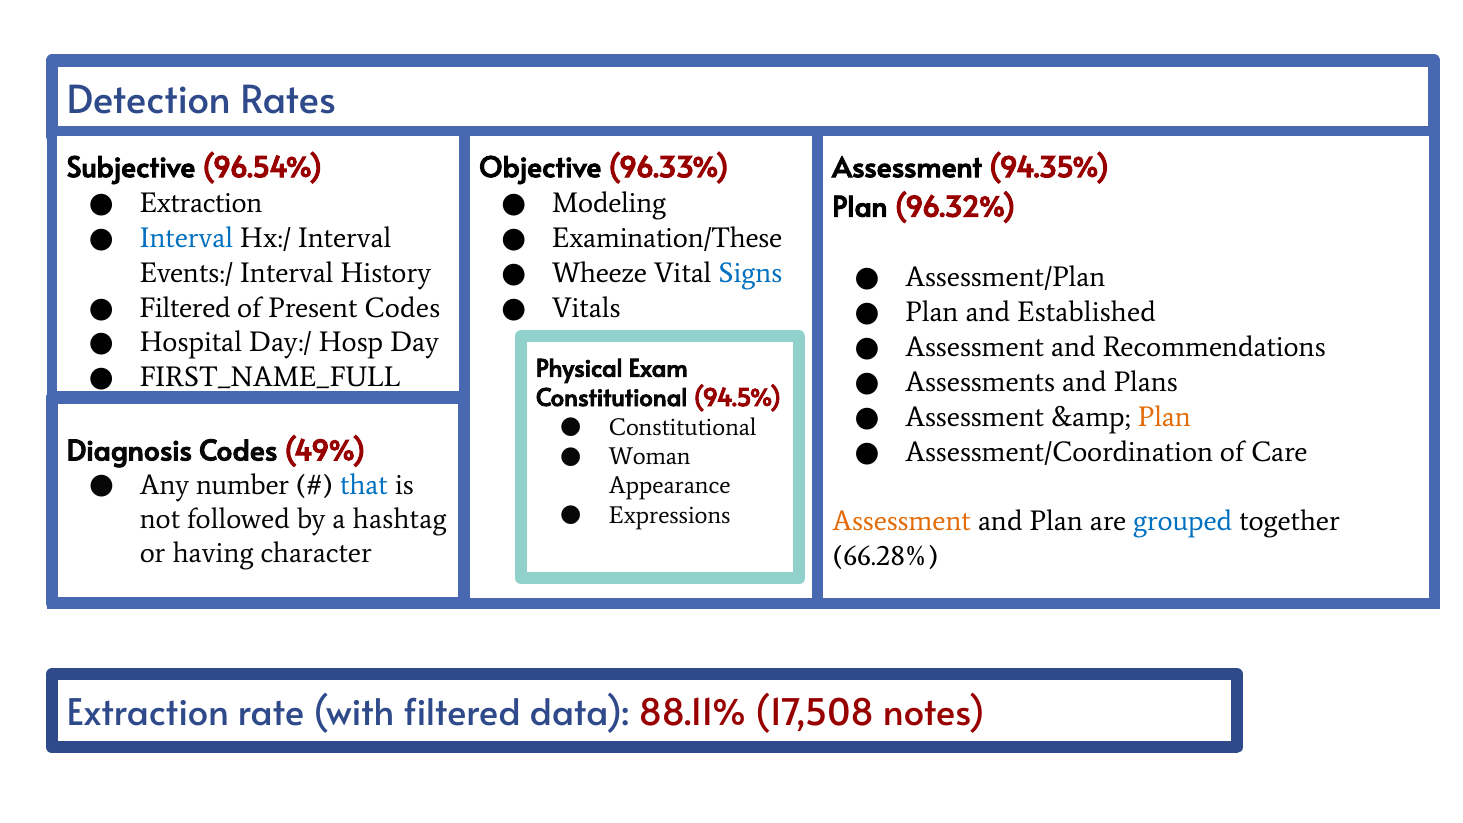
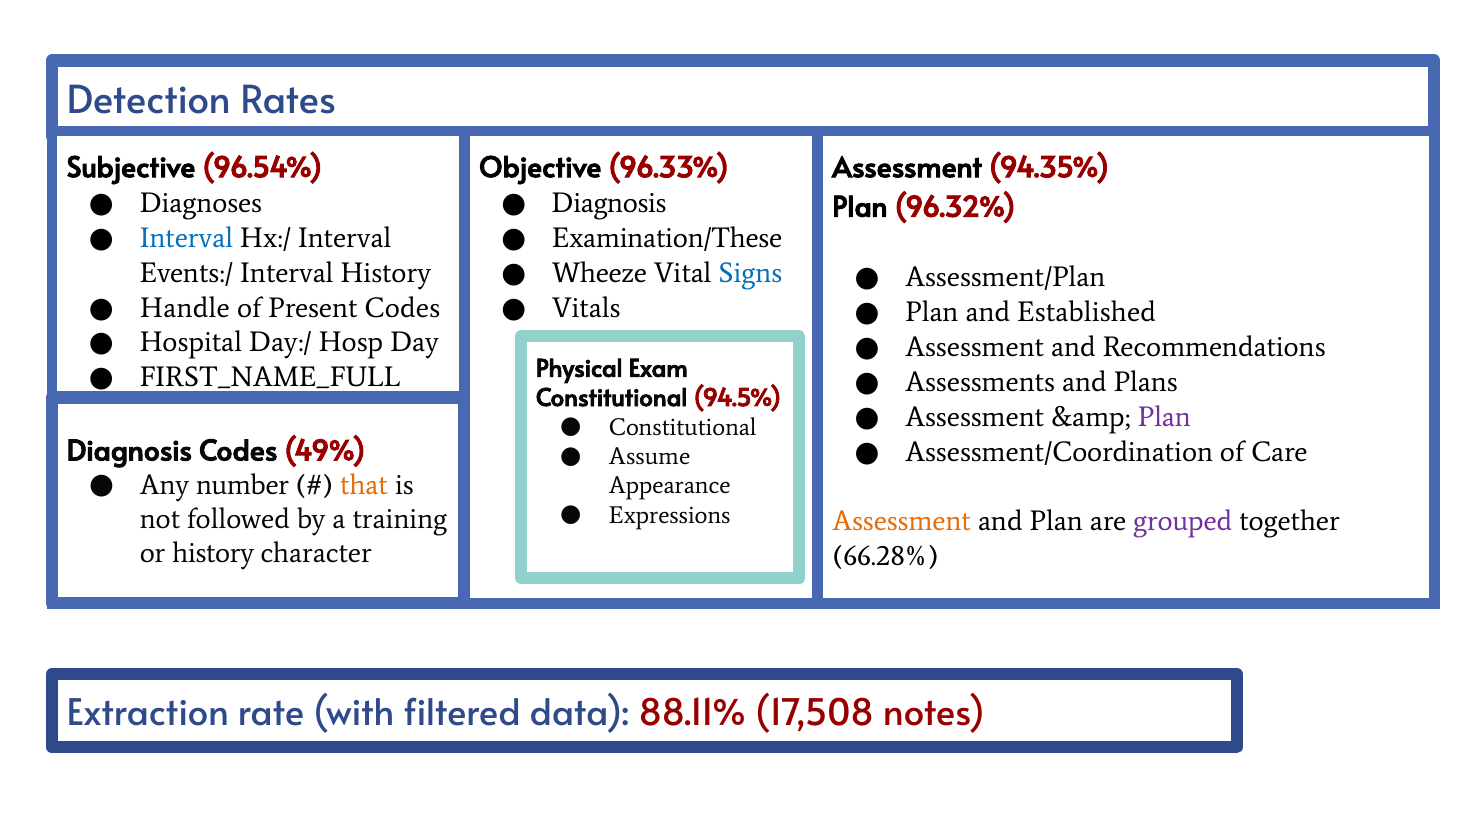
Extraction at (201, 203): Extraction -> Diagnoses
Modeling at (609, 203): Modeling -> Diagnosis
Filtered at (185, 308): Filtered -> Handle
Plan at (1164, 417) colour: orange -> purple
Woman: Woman -> Assume
that colour: blue -> orange
hashtag: hashtag -> training
grouped colour: blue -> purple
or having: having -> history
